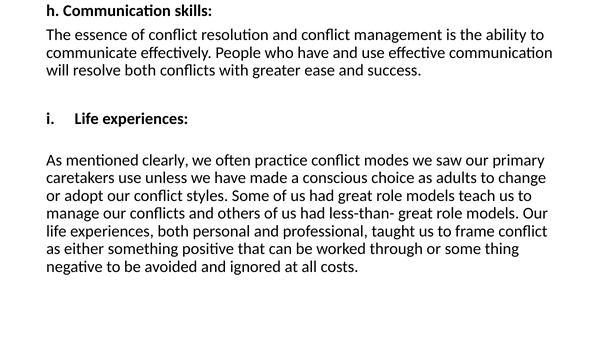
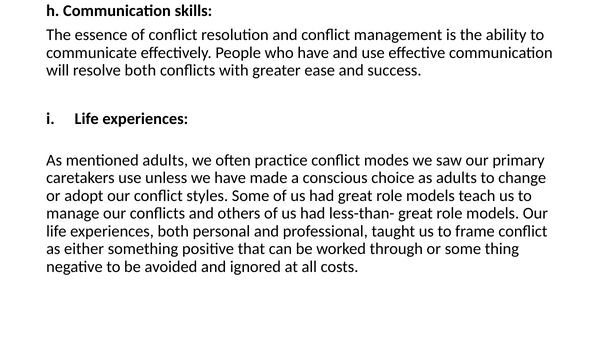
mentioned clearly: clearly -> adults
